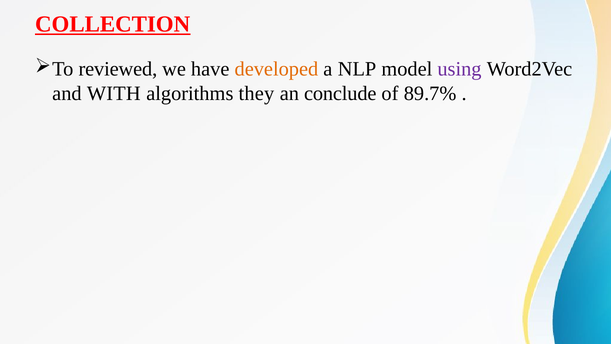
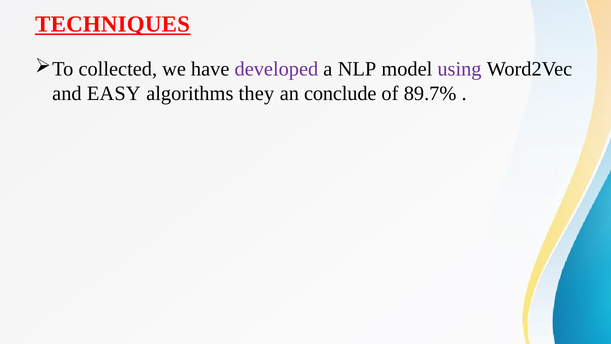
COLLECTION: COLLECTION -> TECHNIQUES
reviewed: reviewed -> collected
developed colour: orange -> purple
WITH: WITH -> EASY
